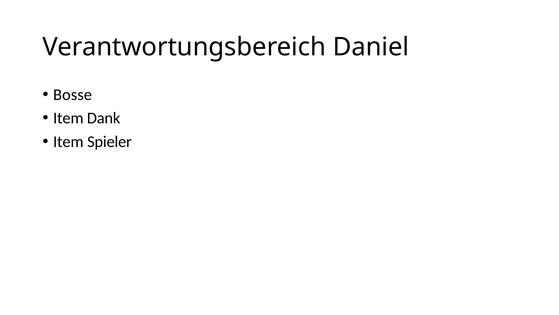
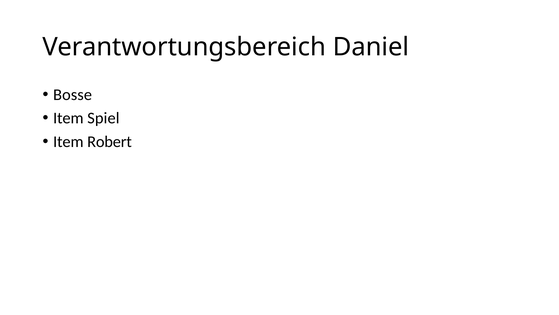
Dank: Dank -> Spiel
Spieler: Spieler -> Robert
